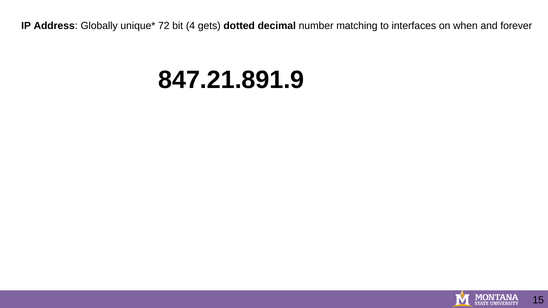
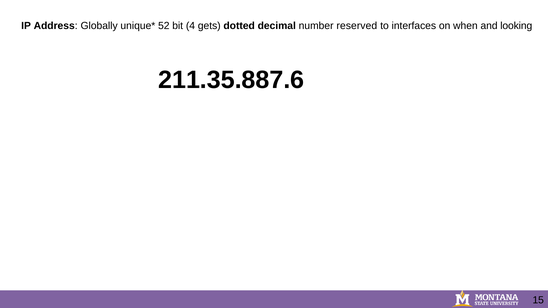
72: 72 -> 52
matching: matching -> reserved
forever: forever -> looking
847.21.891.9: 847.21.891.9 -> 211.35.887.6
